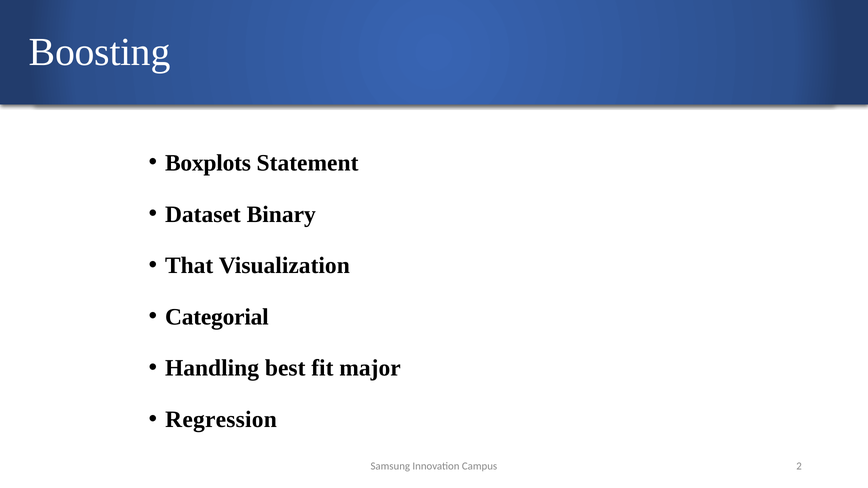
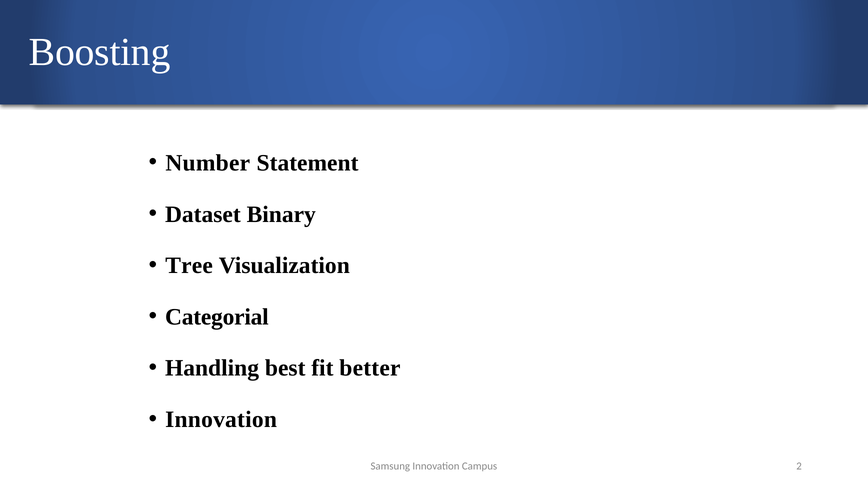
Boxplots: Boxplots -> Number
That: That -> Tree
major: major -> better
Regression at (221, 420): Regression -> Innovation
